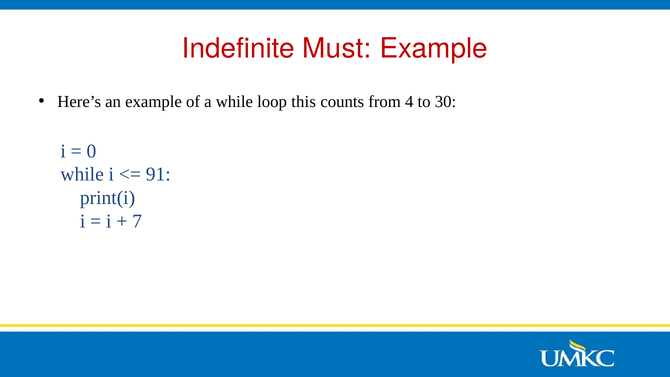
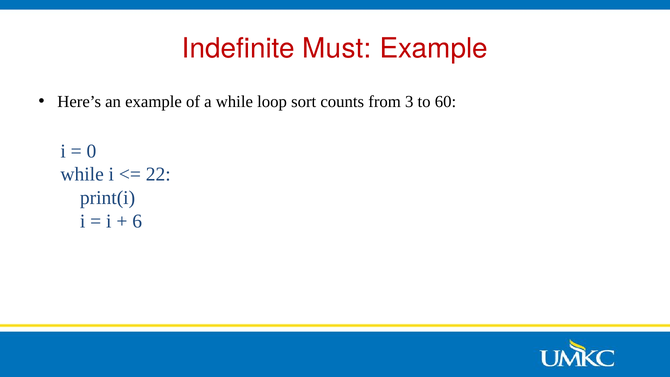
this: this -> sort
4: 4 -> 3
30: 30 -> 60
91: 91 -> 22
7: 7 -> 6
